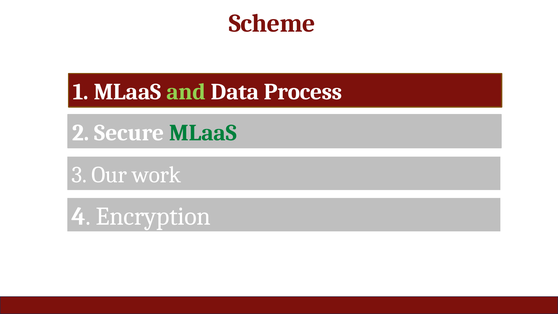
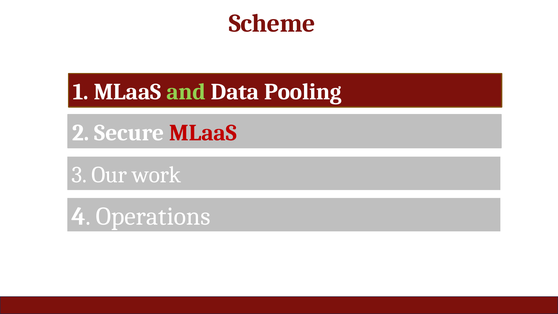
Process: Process -> Pooling
MLaaS at (203, 133) colour: green -> red
Encryption: Encryption -> Operations
